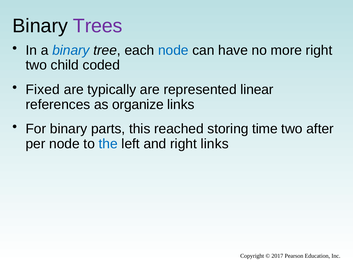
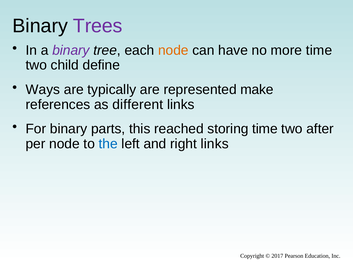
binary at (71, 50) colour: blue -> purple
node at (173, 50) colour: blue -> orange
more right: right -> time
coded: coded -> define
Fixed: Fixed -> Ways
linear: linear -> make
organize: organize -> different
